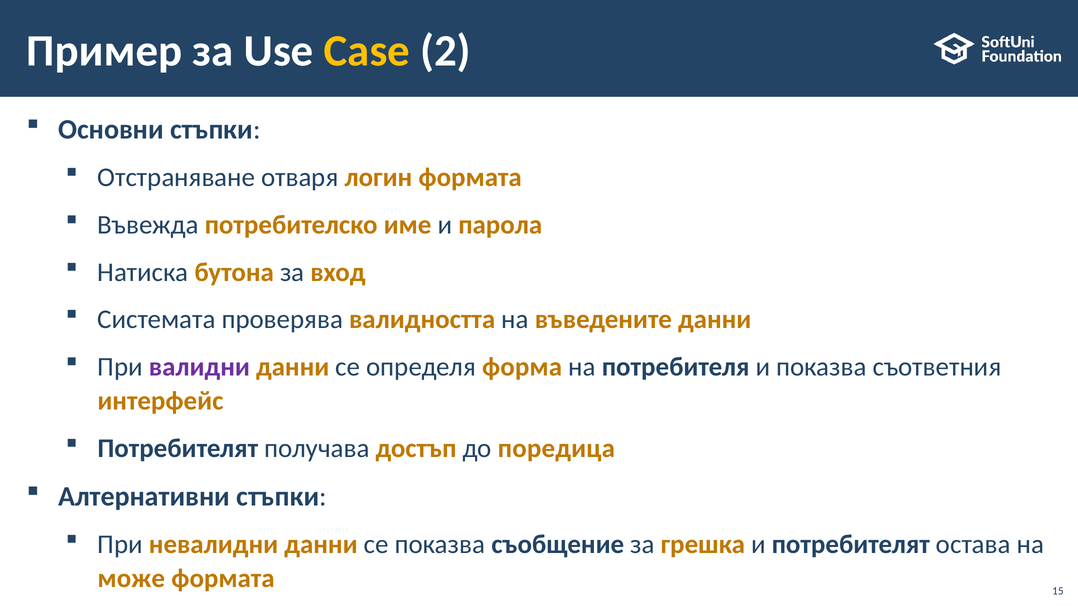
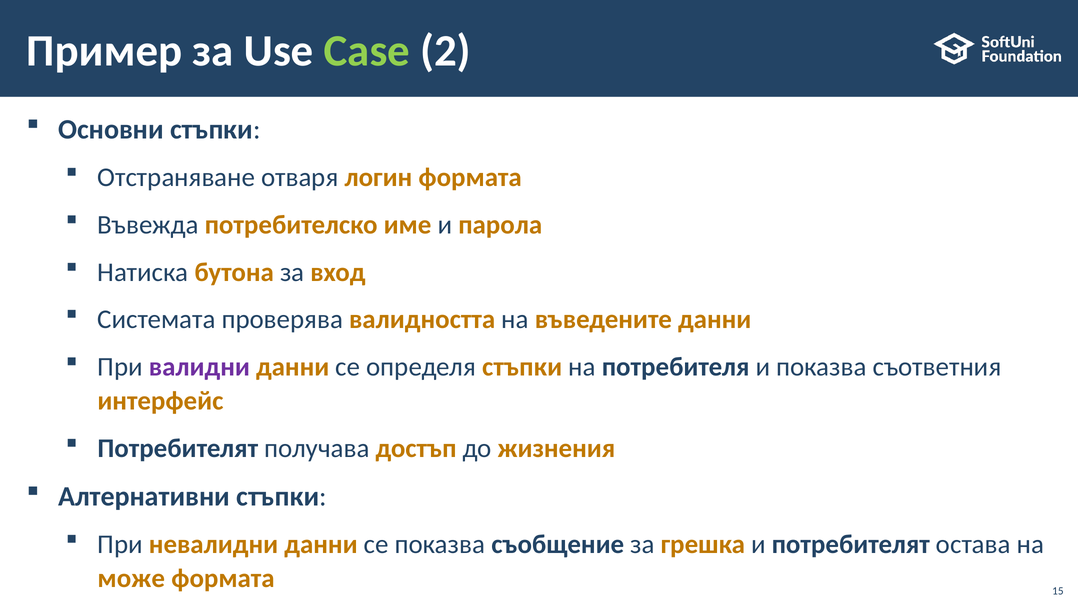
Case colour: yellow -> light green
определя форма: форма -> стъпки
поредица: поредица -> жизнения
